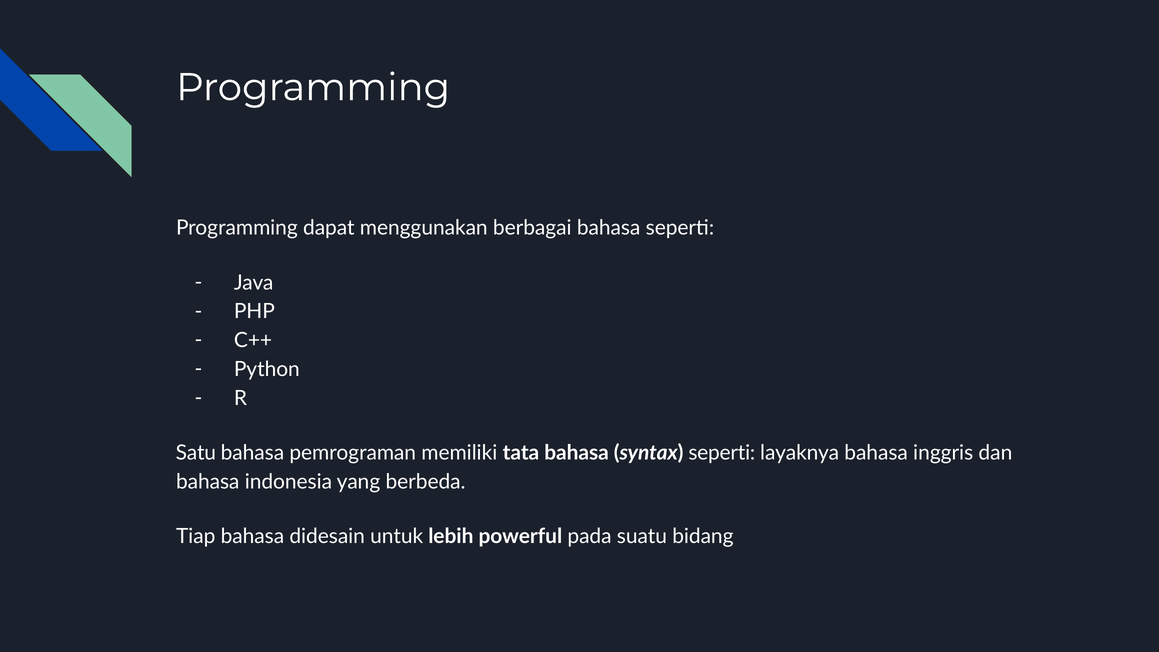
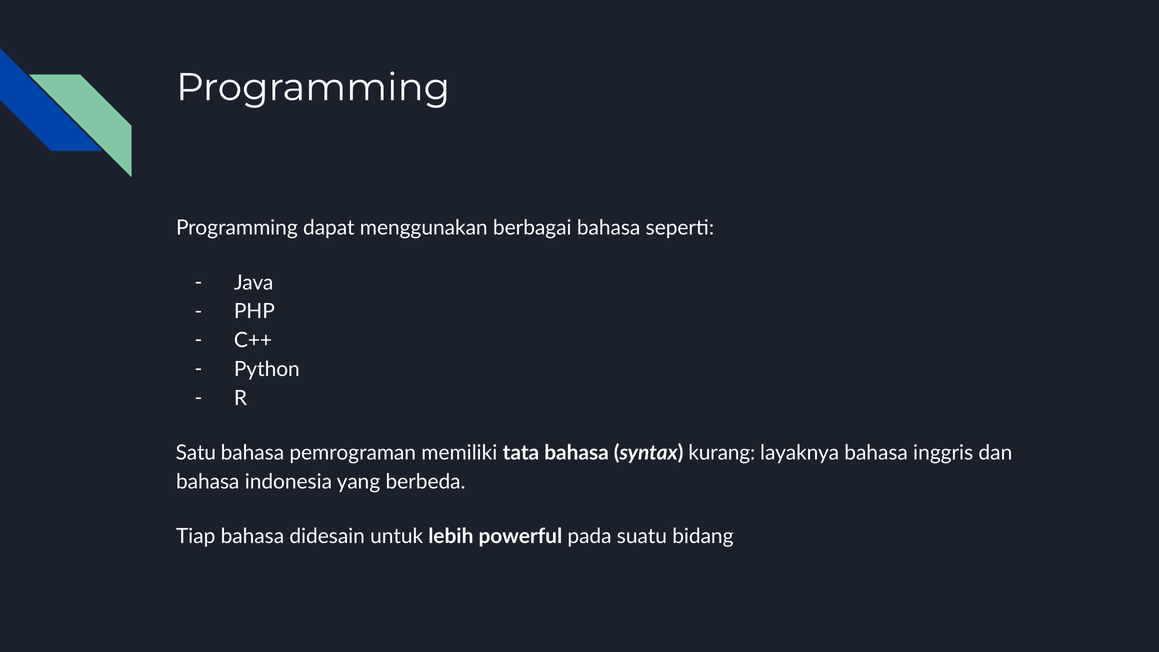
syntax seperti: seperti -> kurang
